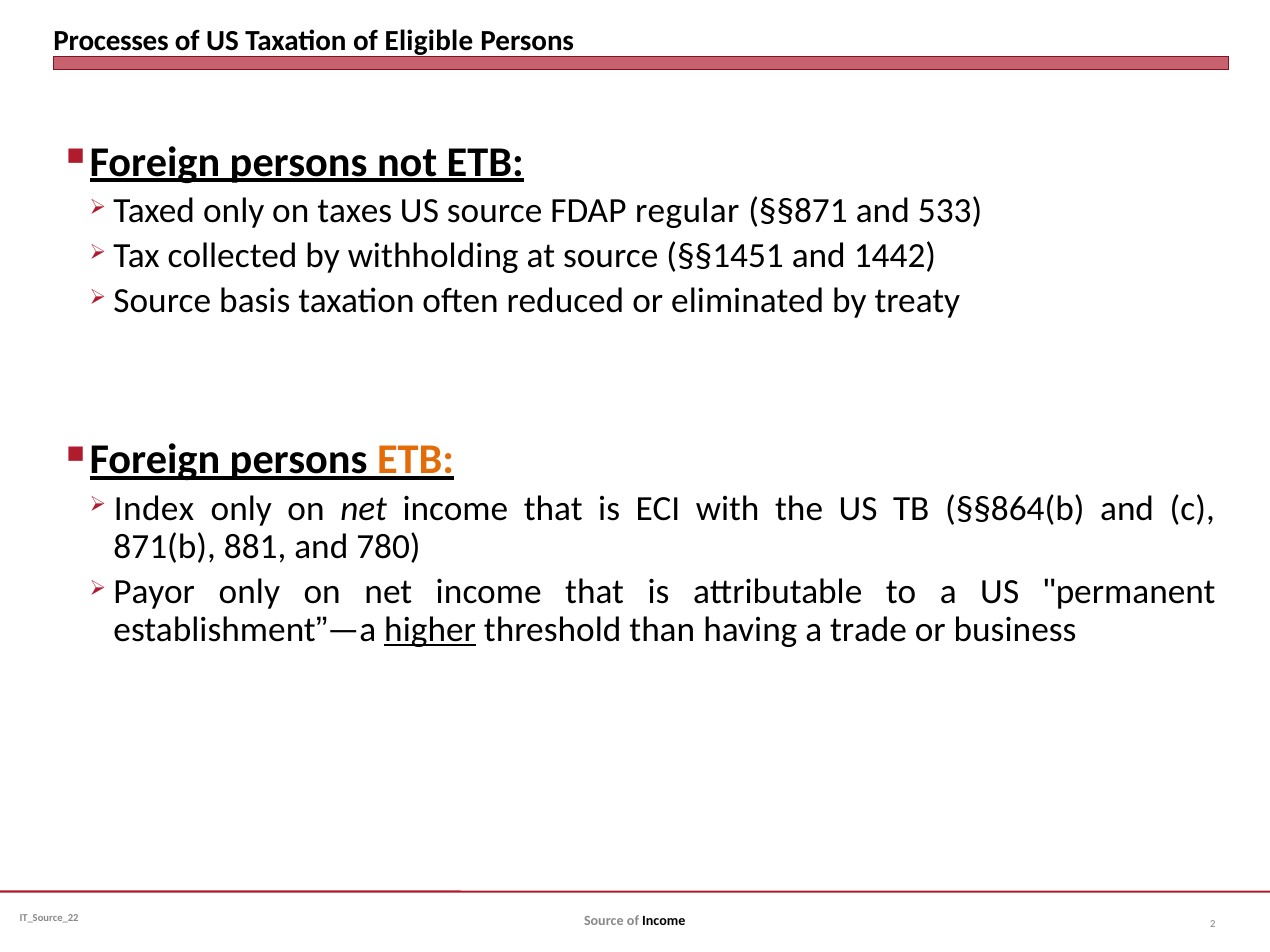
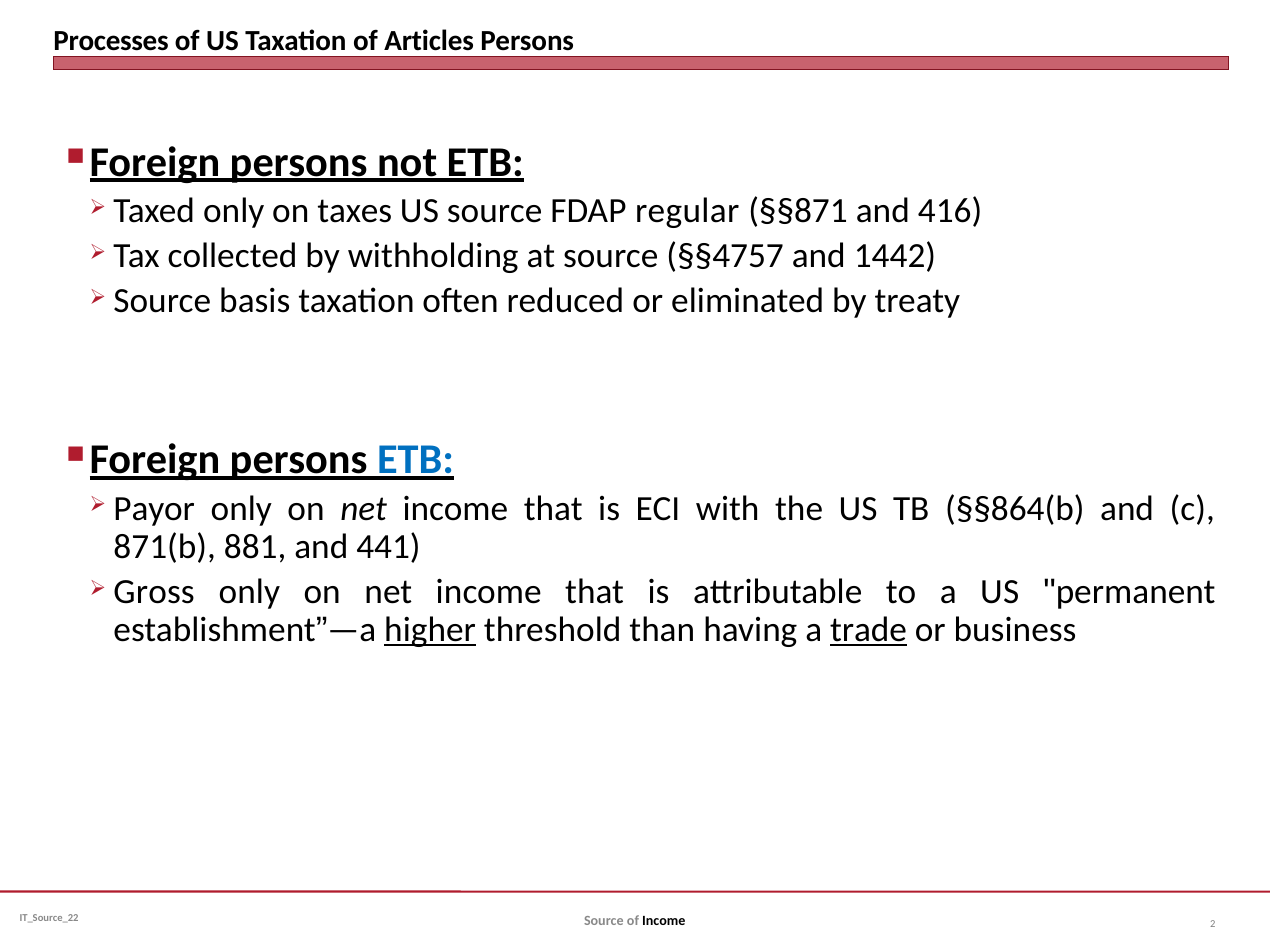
Eligible: Eligible -> Articles
533: 533 -> 416
§§1451: §§1451 -> §§4757
ETB at (416, 460) colour: orange -> blue
Index: Index -> Payor
780: 780 -> 441
Payor: Payor -> Gross
trade underline: none -> present
